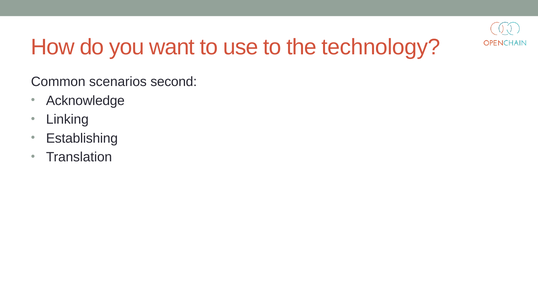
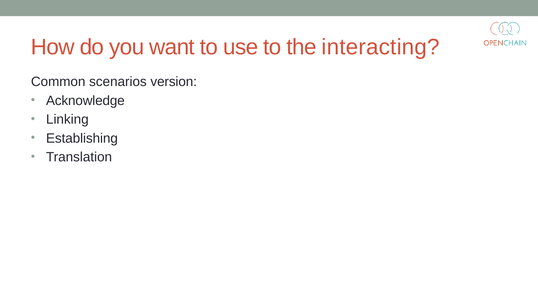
technology: technology -> interacting
second: second -> version
